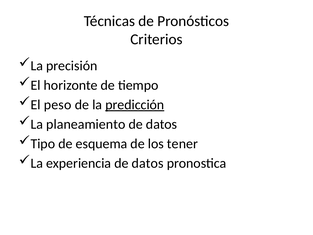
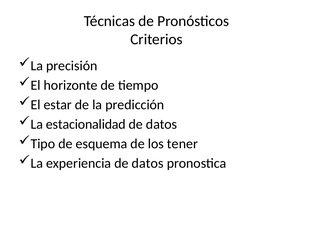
peso: peso -> estar
predicción underline: present -> none
planeamiento: planeamiento -> estacionalidad
